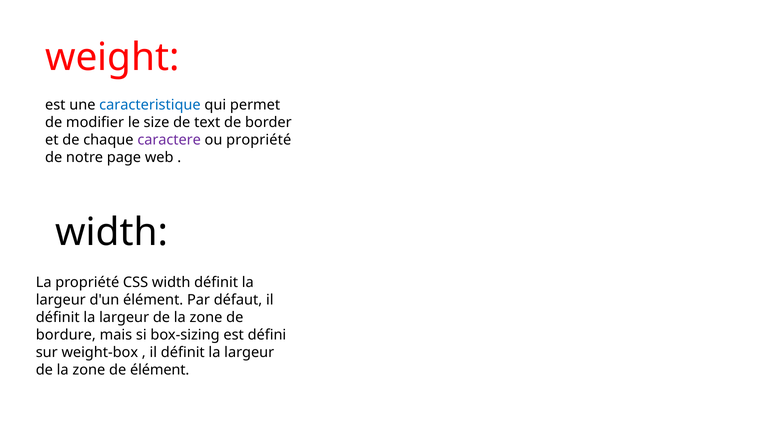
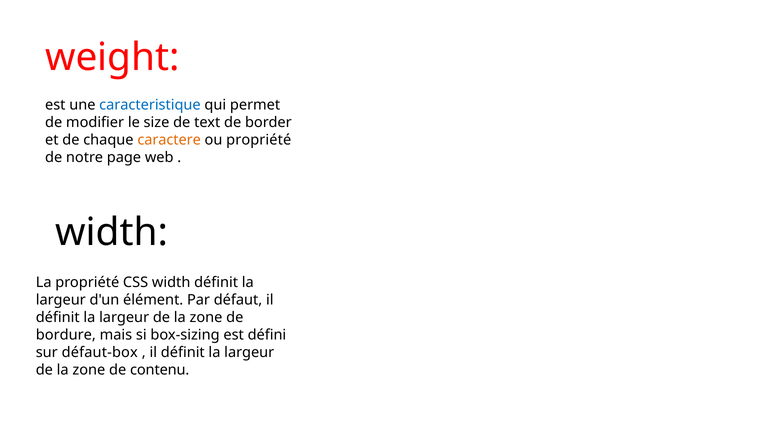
caractere colour: purple -> orange
weight-box: weight-box -> défaut-box
de élément: élément -> contenu
